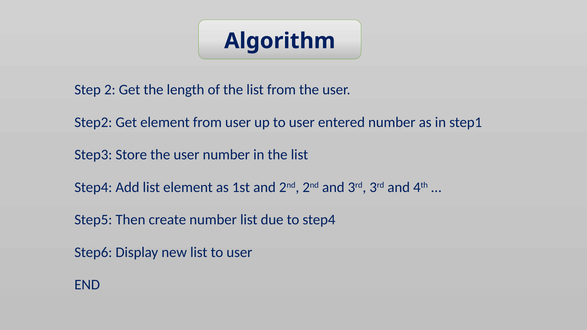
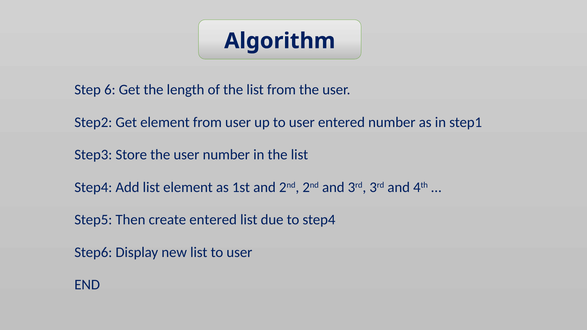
2: 2 -> 6
create number: number -> entered
